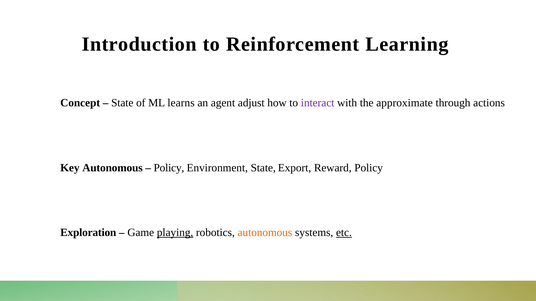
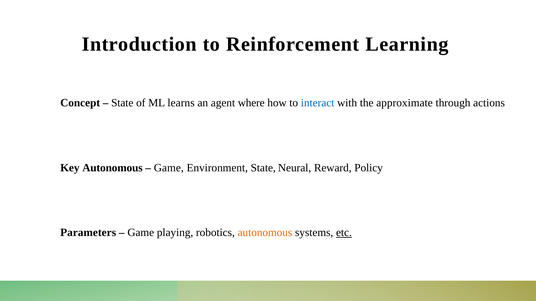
adjust: adjust -> where
interact colour: purple -> blue
Policy at (169, 168): Policy -> Game
Export: Export -> Neural
Exploration: Exploration -> Parameters
playing underline: present -> none
